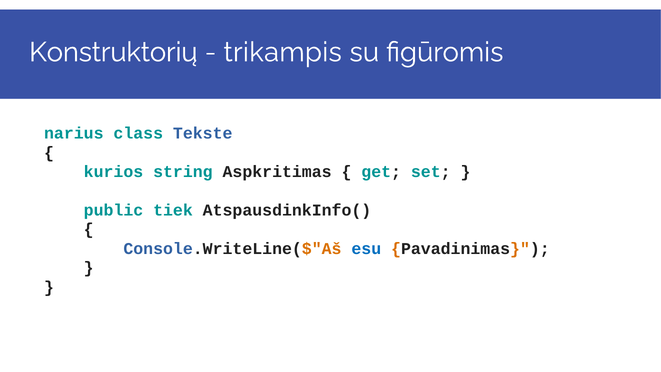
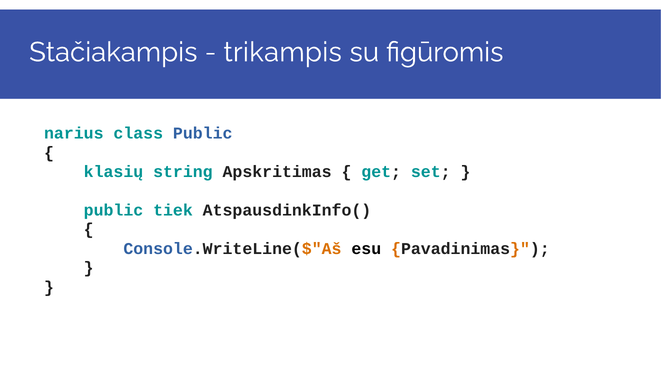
Konstruktorių: Konstruktorių -> Stačiakampis
class Tekste: Tekste -> Public
kurios: kurios -> klasių
Aspkritimas: Aspkritimas -> Apskritimas
esu colour: blue -> black
